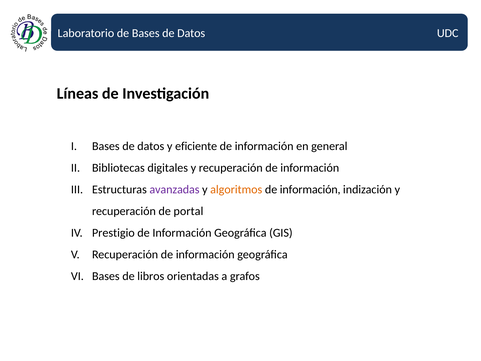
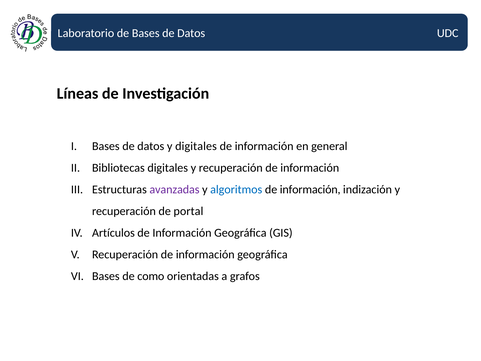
y eficiente: eficiente -> digitales
algoritmos colour: orange -> blue
Prestigio: Prestigio -> Artículos
libros: libros -> como
